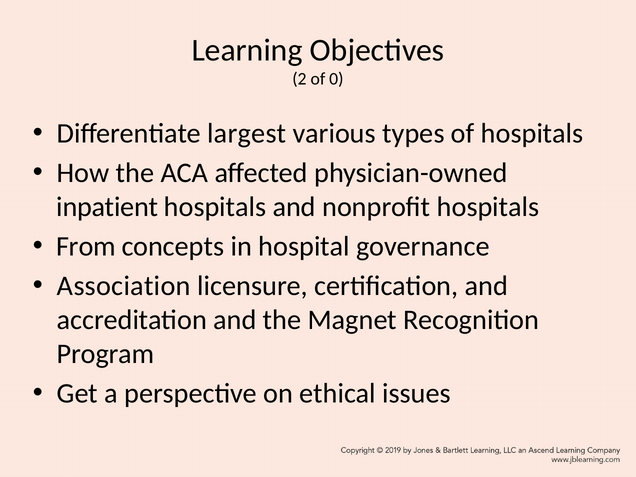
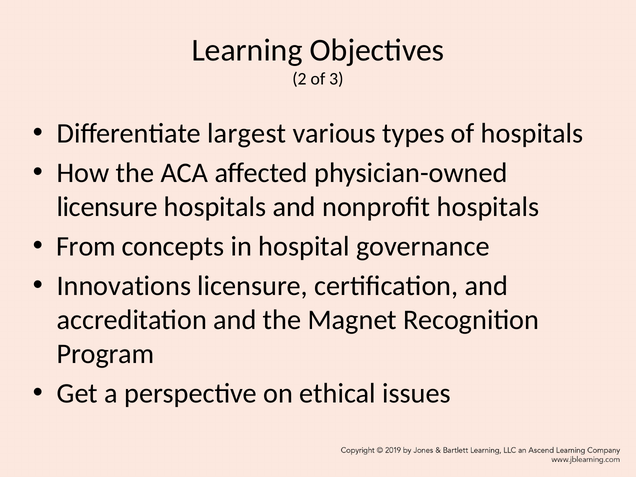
0: 0 -> 3
inpatient at (107, 207): inpatient -> licensure
Association: Association -> Innovations
